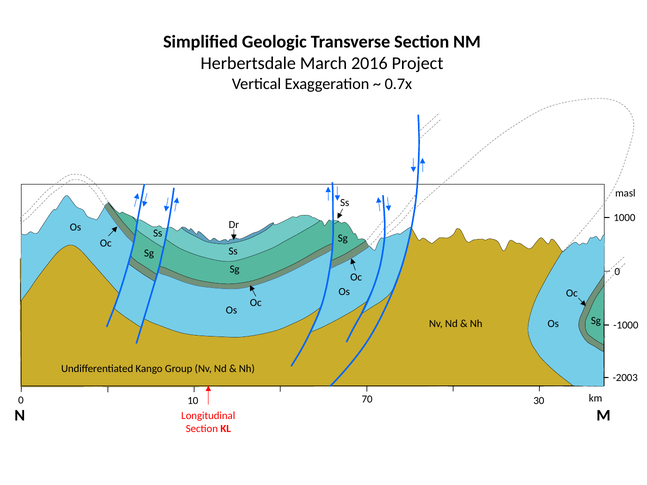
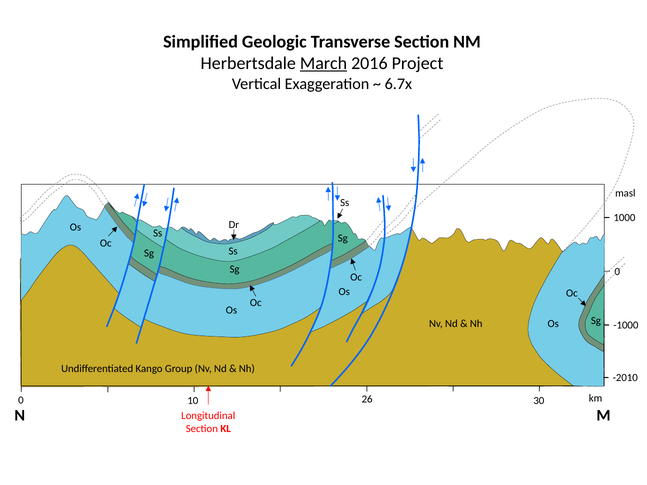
March underline: none -> present
0.7x: 0.7x -> 6.7x
-2003: -2003 -> -2010
70: 70 -> 26
